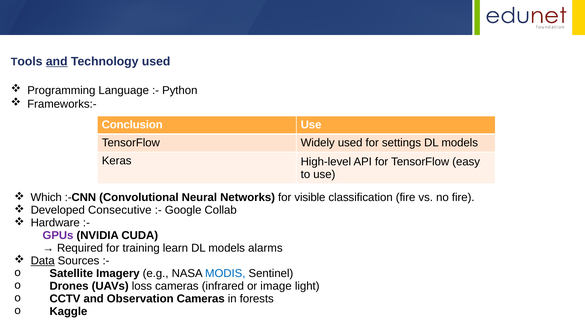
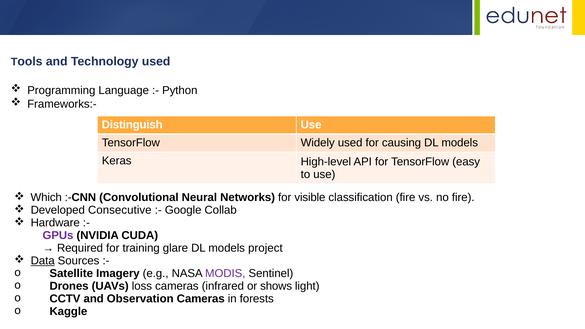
and at (57, 62) underline: present -> none
Conclusion: Conclusion -> Distinguish
settings: settings -> causing
learn: learn -> glare
alarms: alarms -> project
MODIS colour: blue -> purple
image: image -> shows
